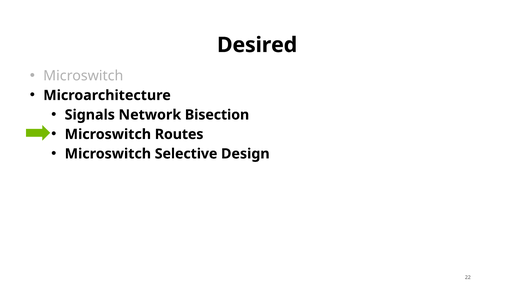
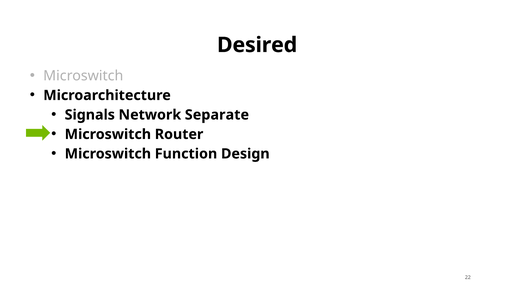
Bisection: Bisection -> Separate
Routes: Routes -> Router
Selective: Selective -> Function
